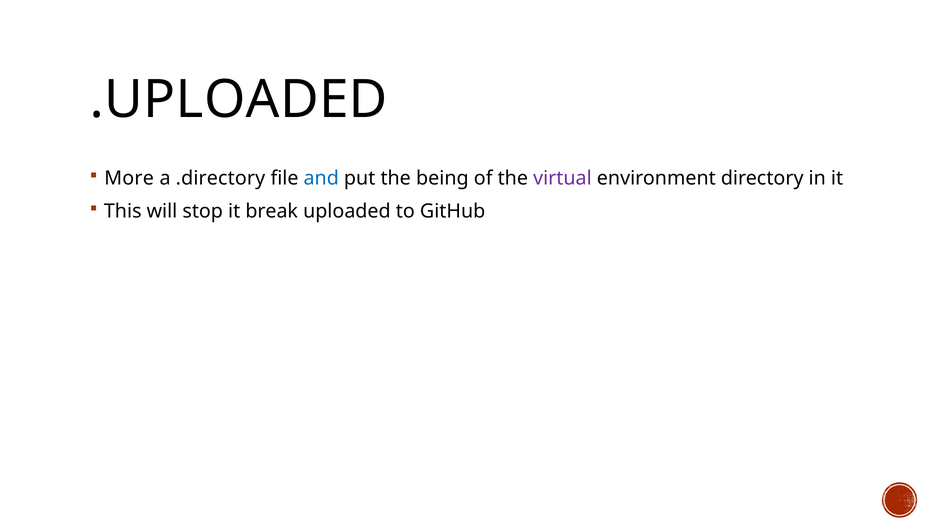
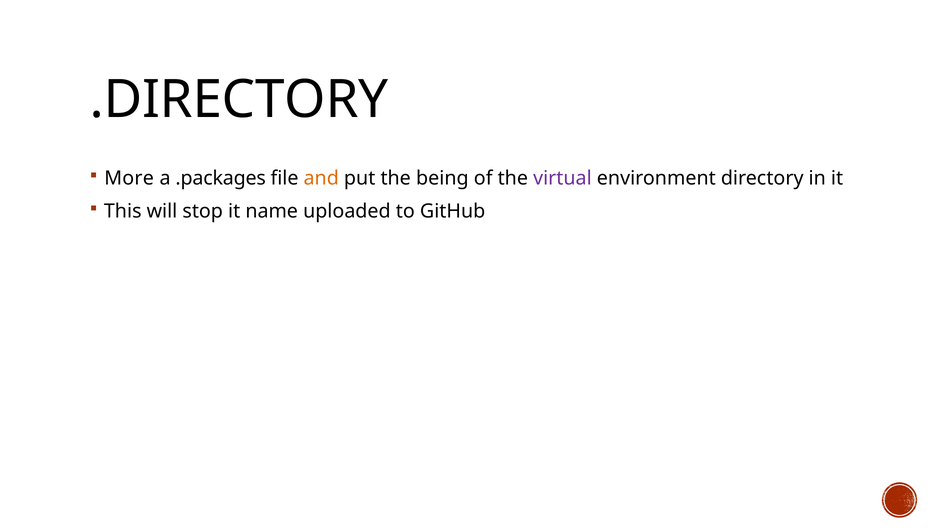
.UPLOADED: .UPLOADED -> .DIRECTORY
.directory: .directory -> .packages
and colour: blue -> orange
break: break -> name
